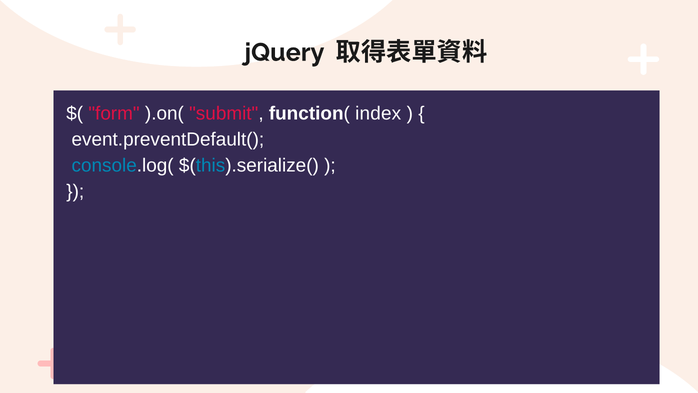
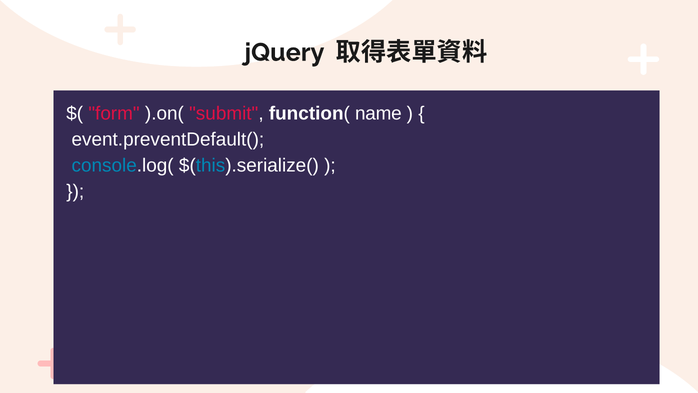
index: index -> name
